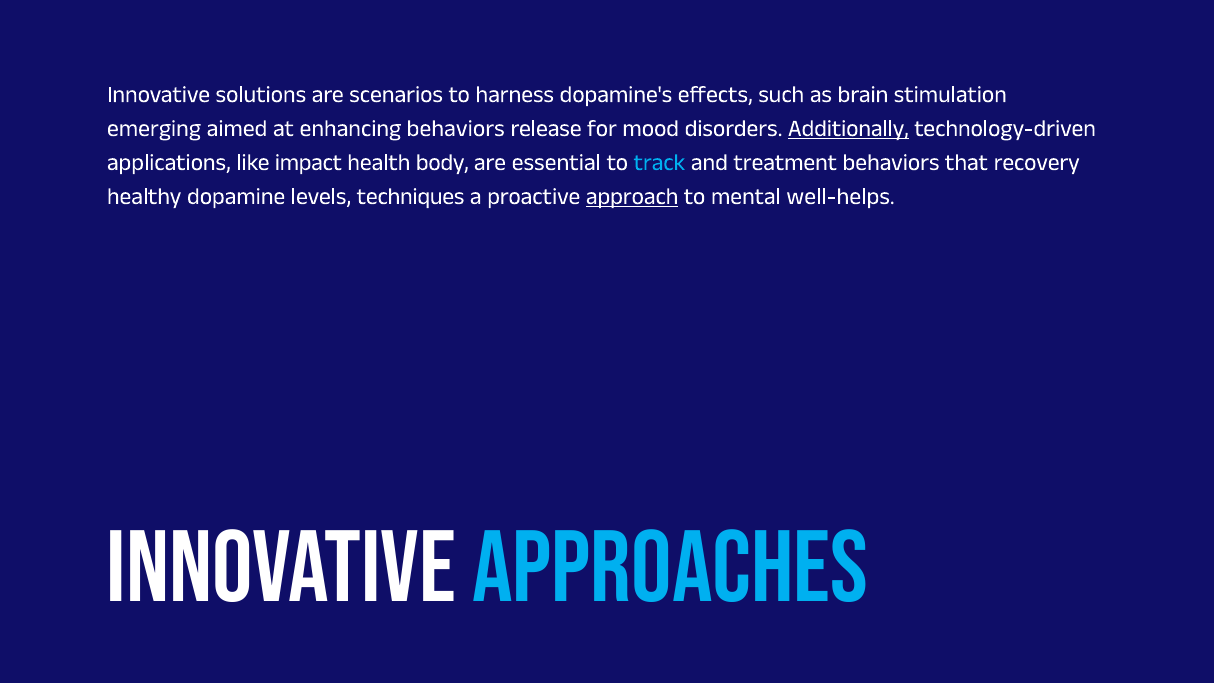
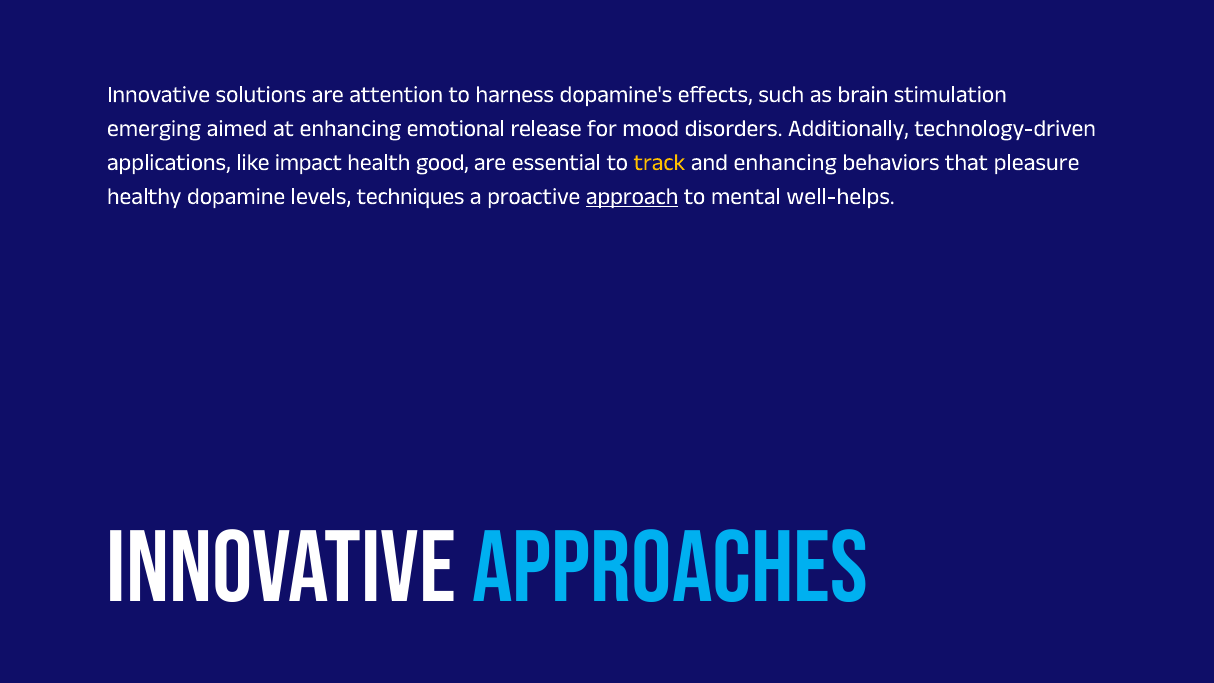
scenarios: scenarios -> attention
enhancing behaviors: behaviors -> emotional
Additionally underline: present -> none
body: body -> good
track colour: light blue -> yellow
and treatment: treatment -> enhancing
recovery: recovery -> pleasure
